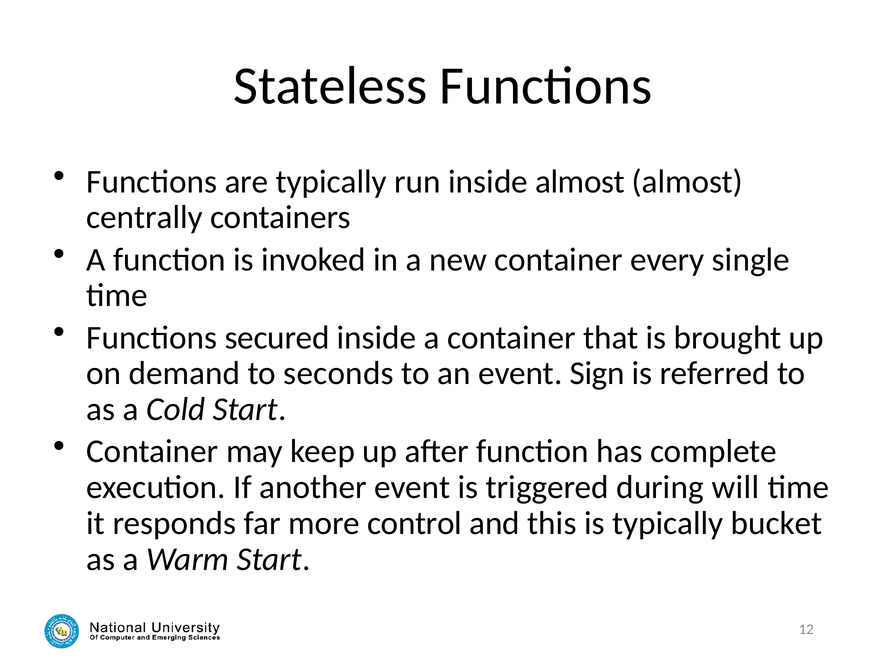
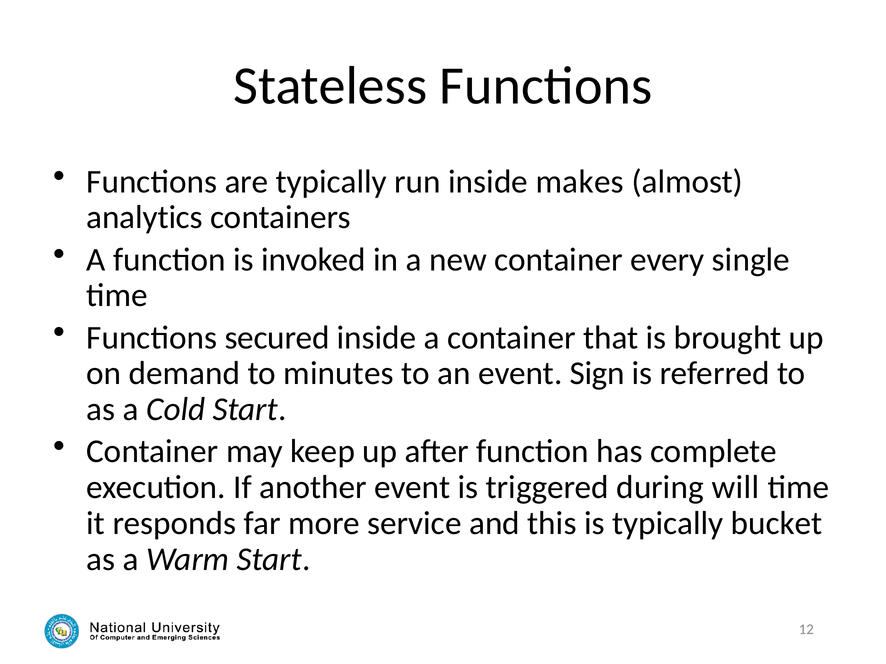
inside almost: almost -> makes
centrally: centrally -> analytics
seconds: seconds -> minutes
control: control -> service
